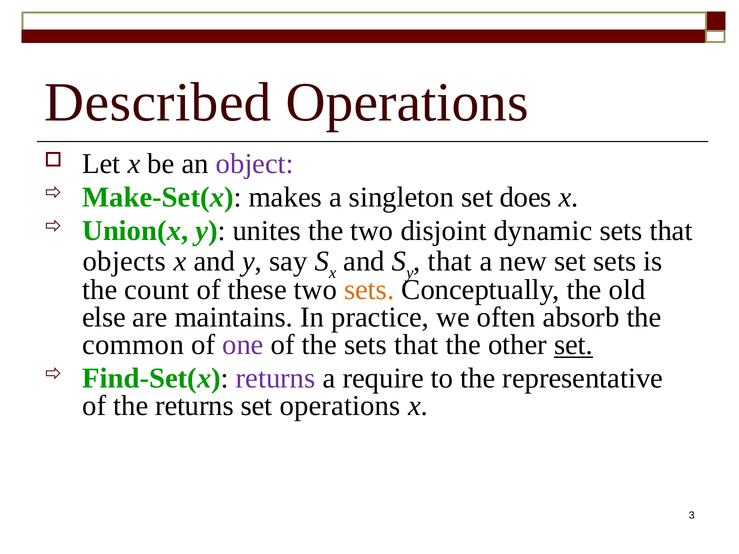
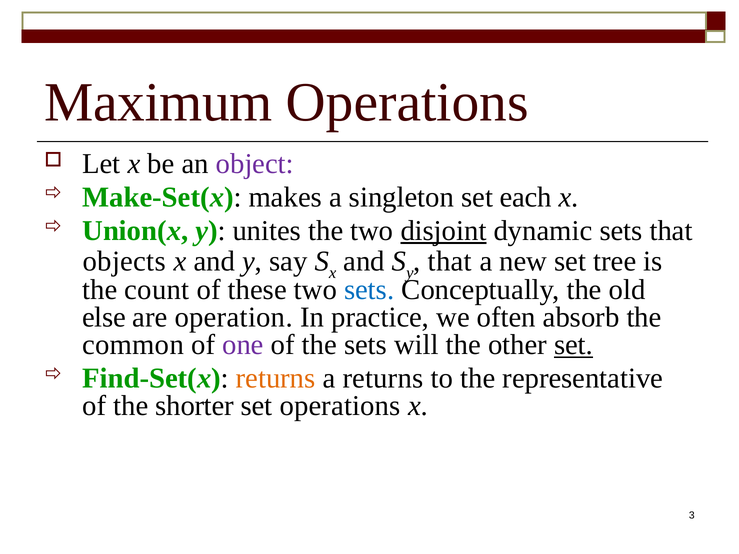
Described: Described -> Maximum
does: does -> each
disjoint underline: none -> present
set sets: sets -> tree
sets at (369, 290) colour: orange -> blue
maintains: maintains -> operation
the sets that: that -> will
returns at (276, 378) colour: purple -> orange
a require: require -> returns
the returns: returns -> shorter
